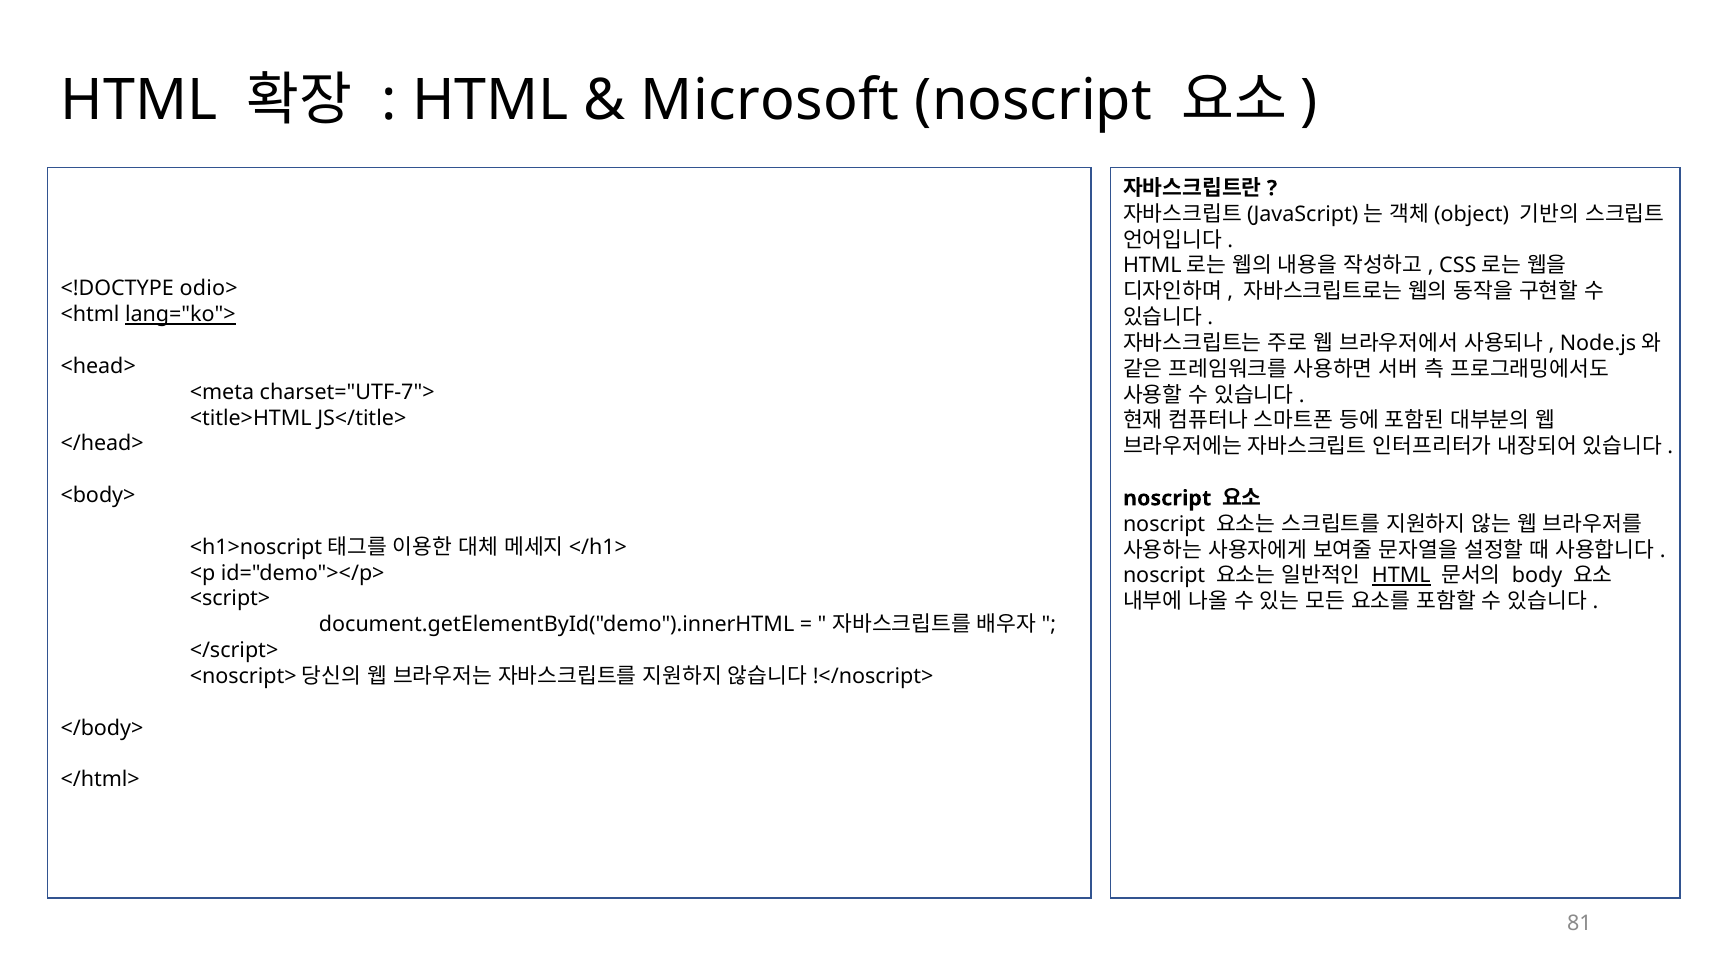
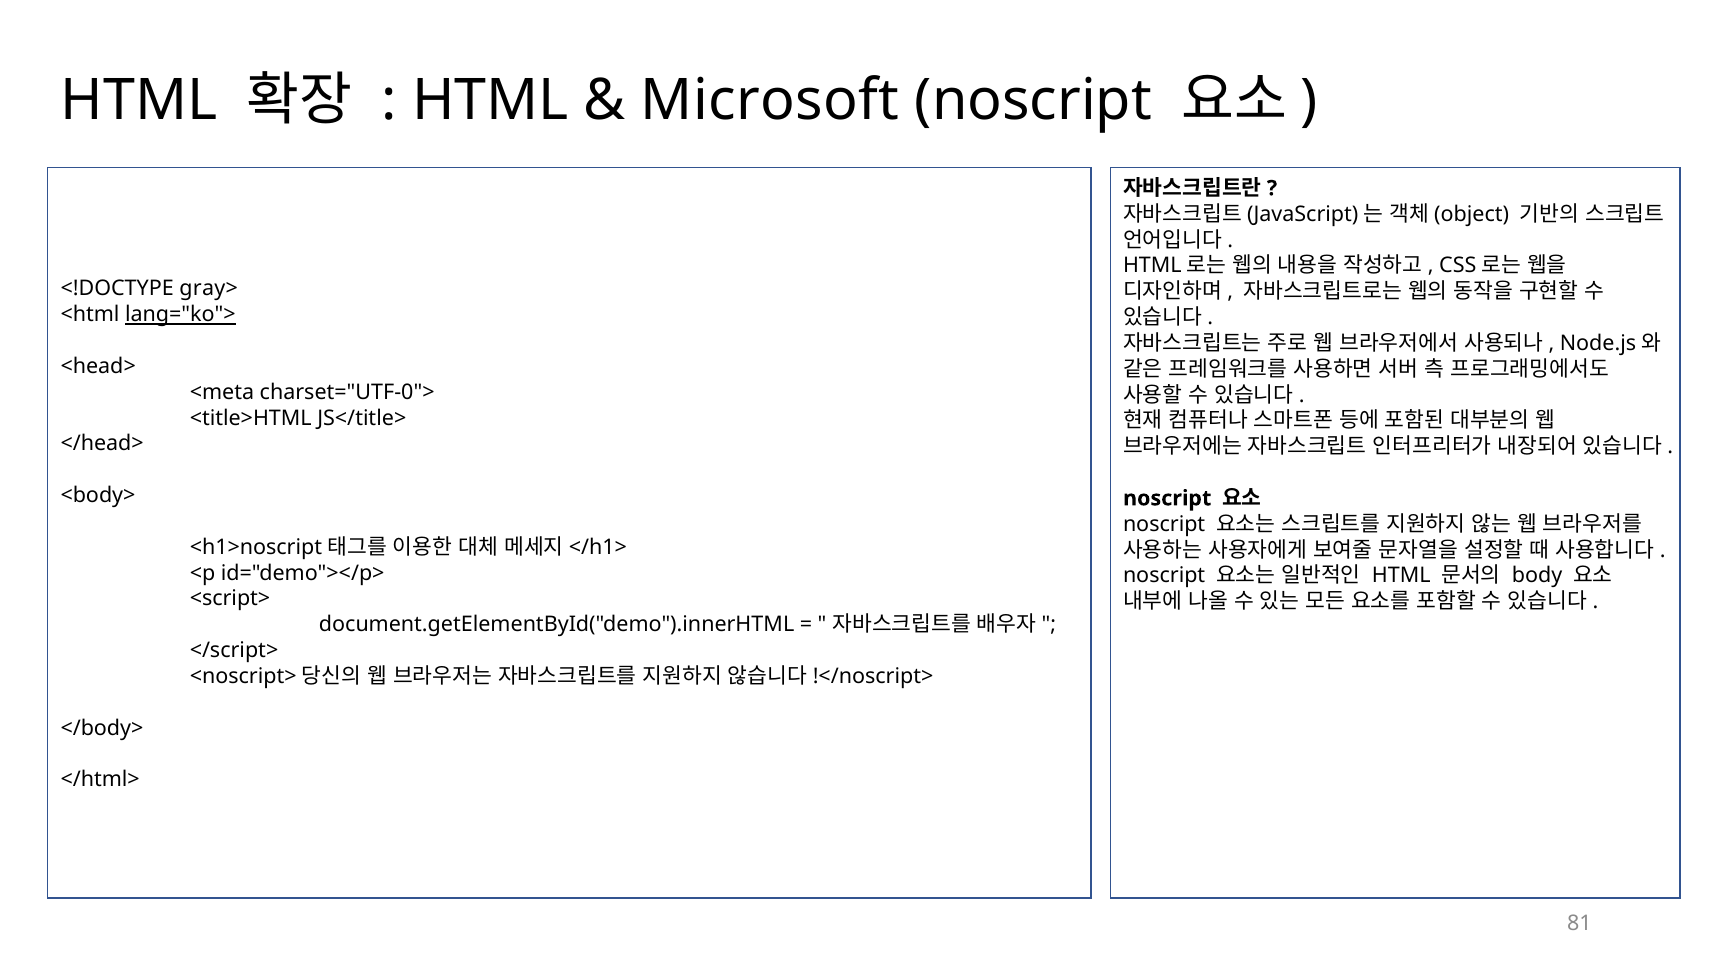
odio>: odio> -> gray>
charset="UTF-7">: charset="UTF-7"> -> charset="UTF-0">
HTML at (1401, 576) underline: present -> none
